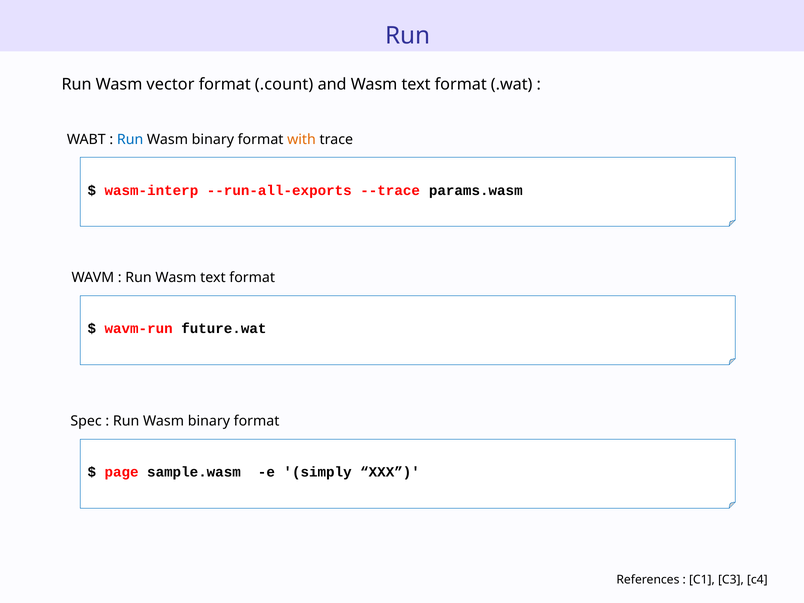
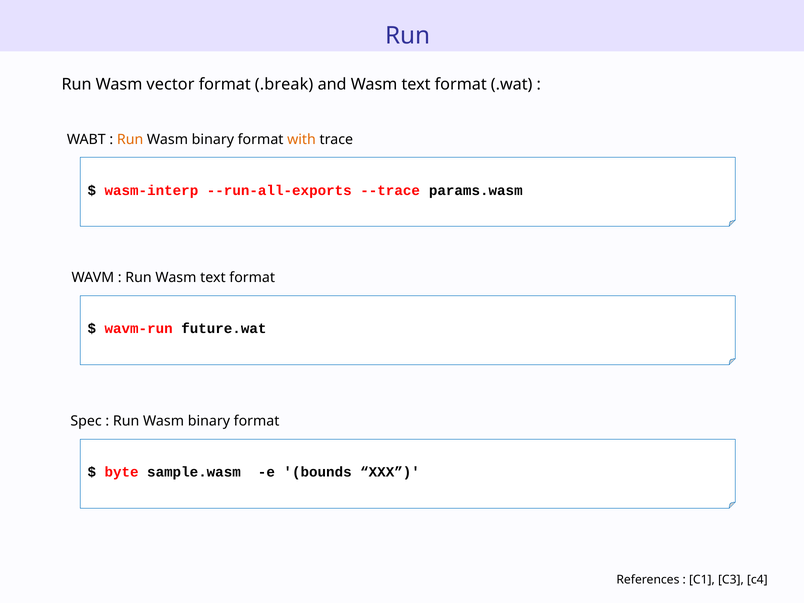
.count: .count -> .break
Run at (130, 139) colour: blue -> orange
page: page -> byte
simply: simply -> bounds
